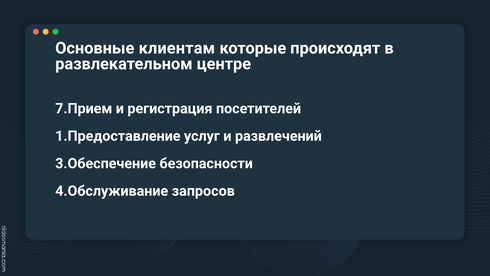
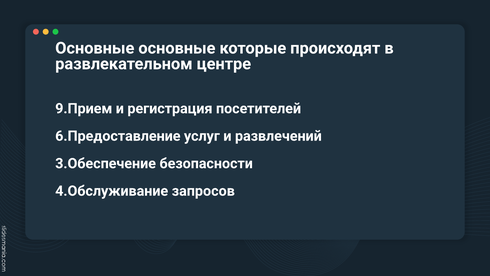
Основные клиентам: клиентам -> основные
7.Прием: 7.Прием -> 9.Прием
1.Предоставление: 1.Предоставление -> 6.Предоставление
